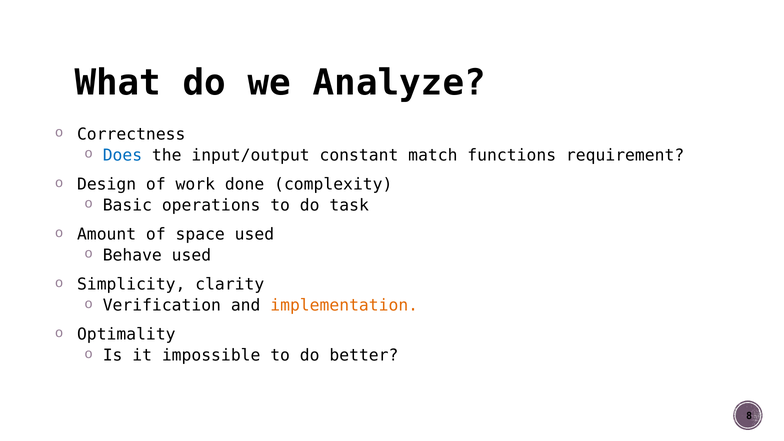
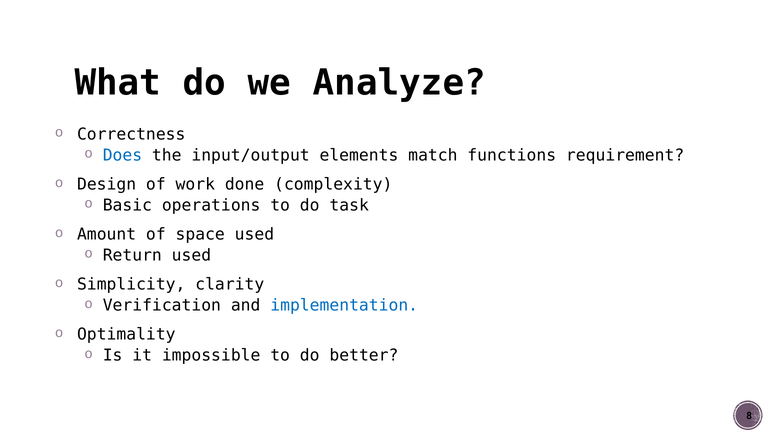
constant: constant -> elements
Behave: Behave -> Return
implementation colour: orange -> blue
